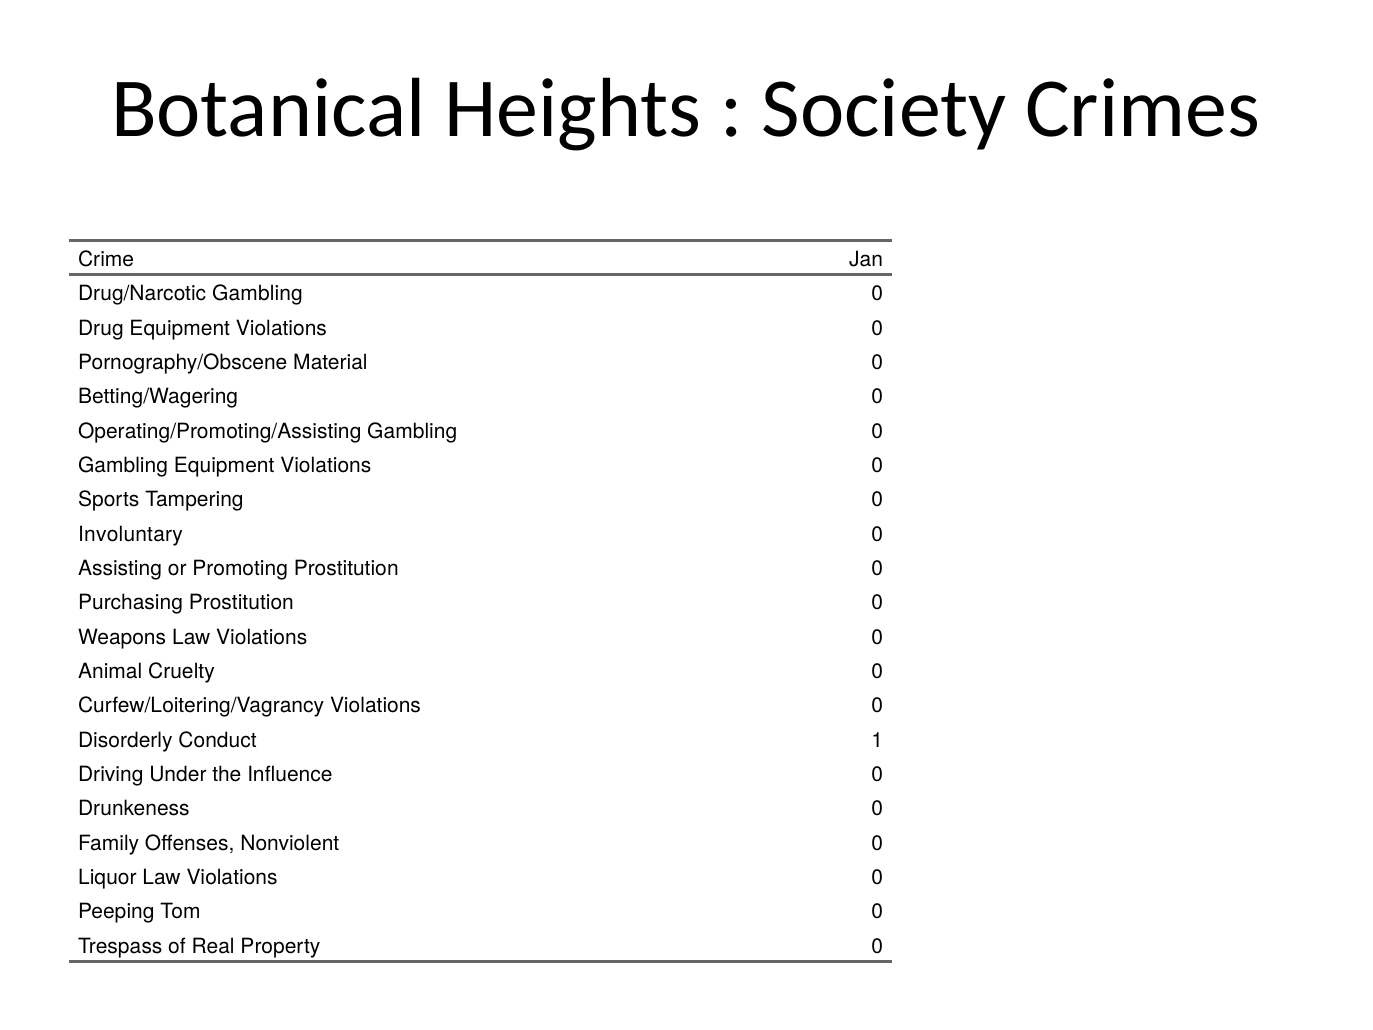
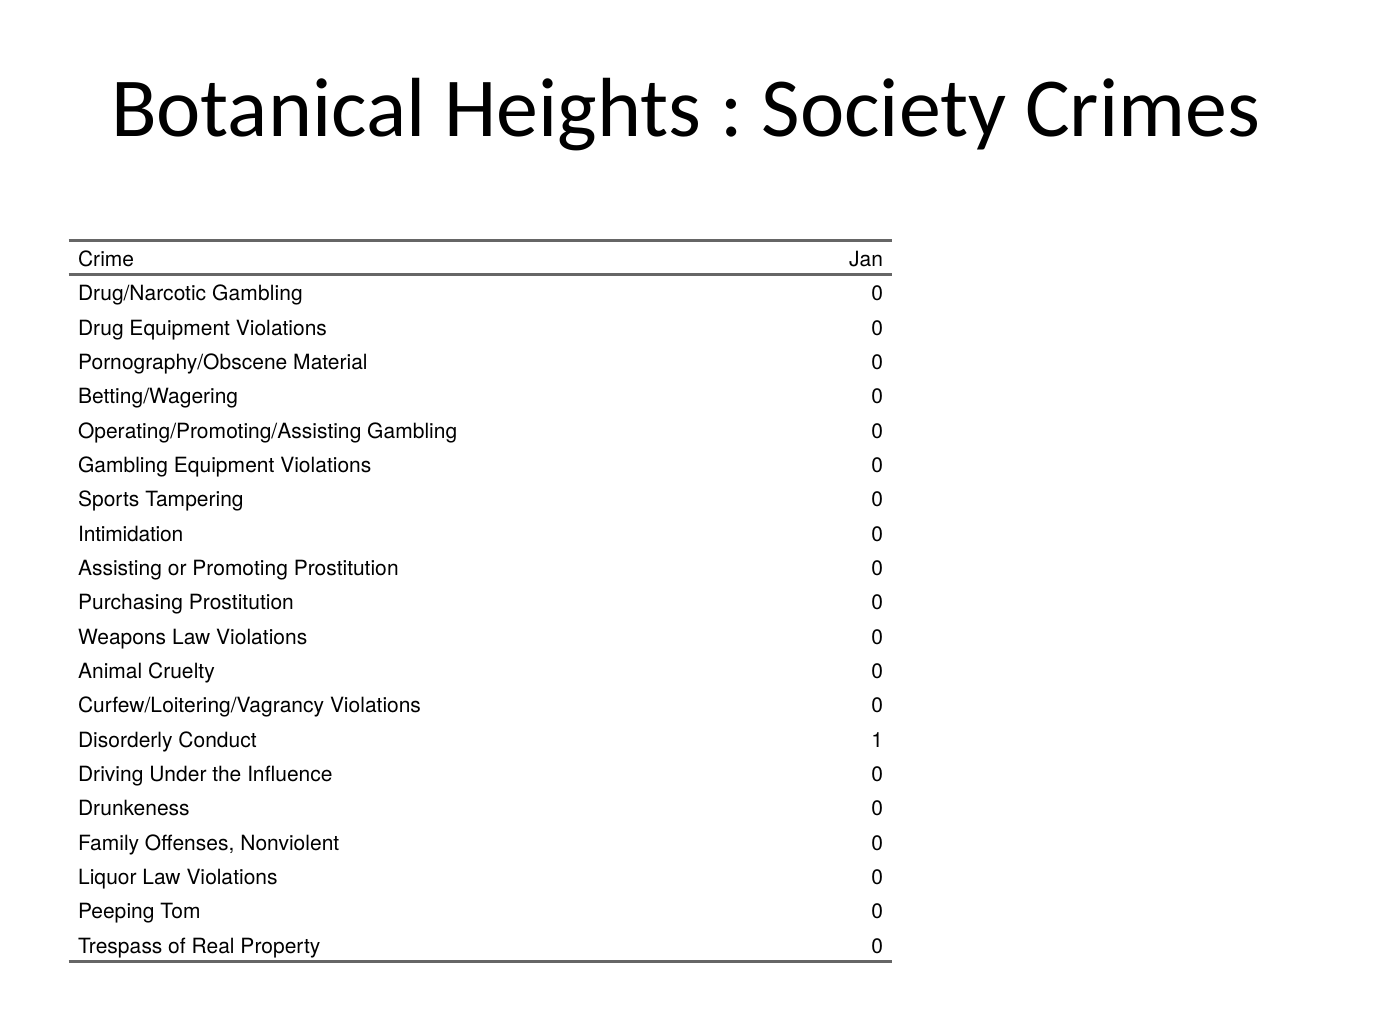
Involuntary: Involuntary -> Intimidation
